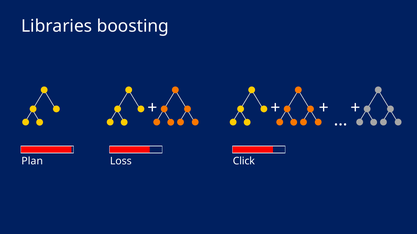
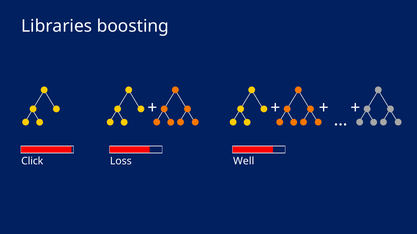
Plan: Plan -> Click
Click: Click -> Well
